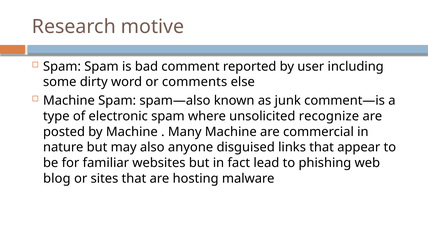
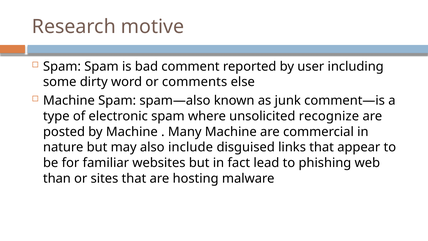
anyone: anyone -> include
blog: blog -> than
